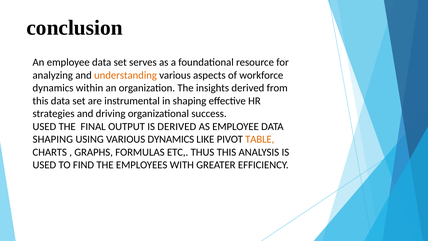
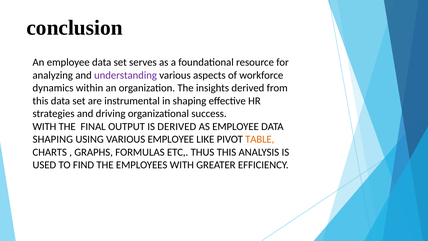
understanding colour: orange -> purple
USED at (44, 126): USED -> WITH
VARIOUS DYNAMICS: DYNAMICS -> EMPLOYEE
